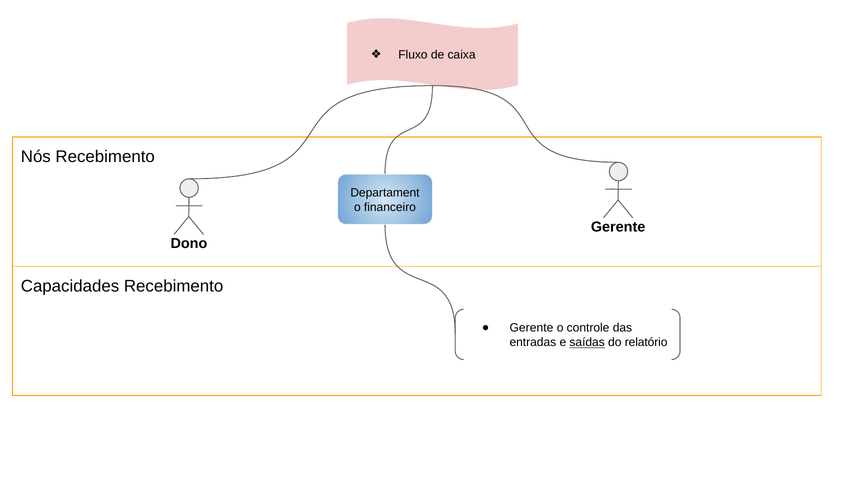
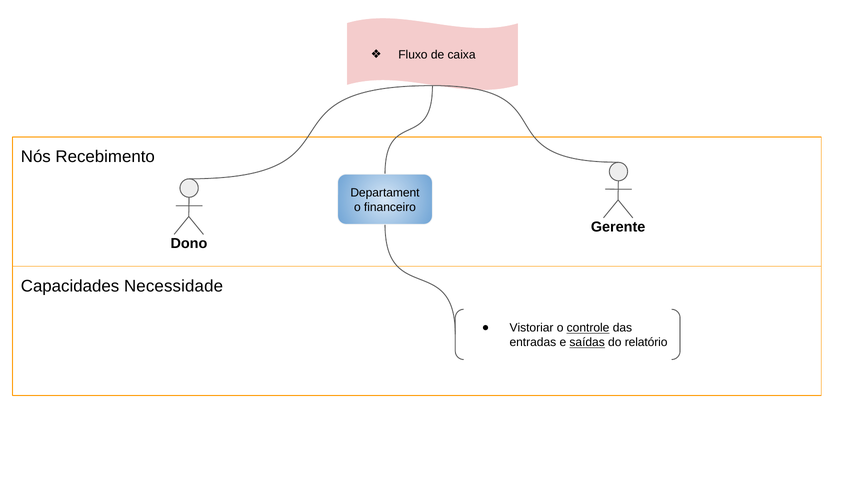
Capacidades Recebimento: Recebimento -> Necessidade
Gerente at (531, 328): Gerente -> Vistoriar
controle underline: none -> present
